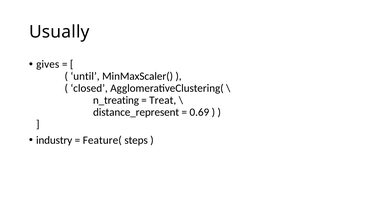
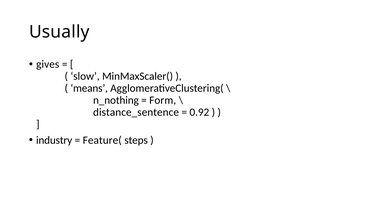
until: until -> slow
closed: closed -> means
n_treating: n_treating -> n_nothing
Treat: Treat -> Form
distance_represent: distance_represent -> distance_sentence
0.69: 0.69 -> 0.92
